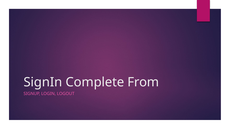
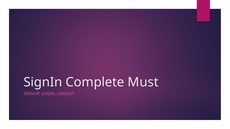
From: From -> Must
